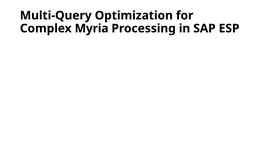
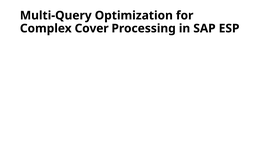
Myria: Myria -> Cover
